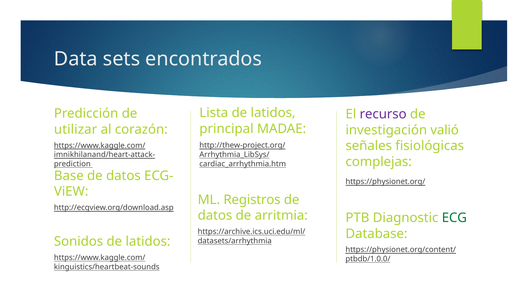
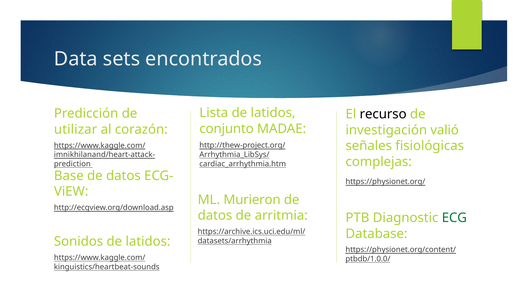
recurso colour: purple -> black
principal: principal -> conjunto
Registros: Registros -> Murieron
